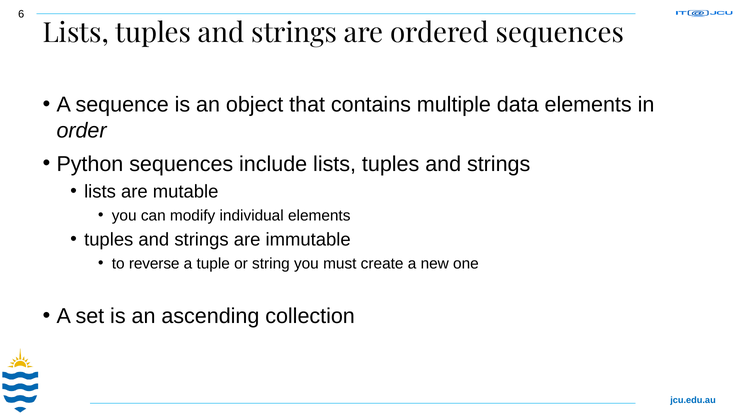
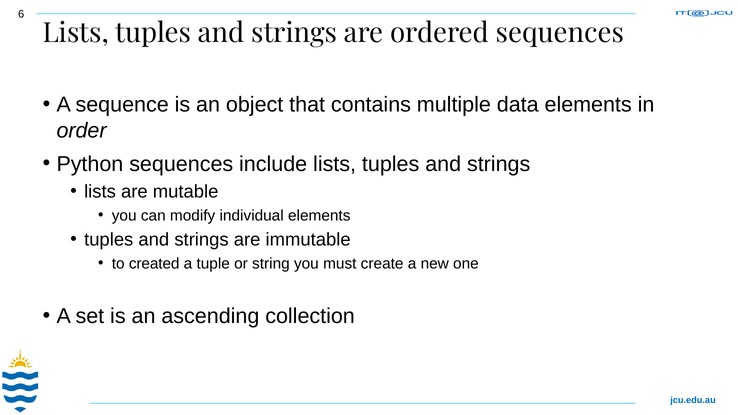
reverse: reverse -> created
